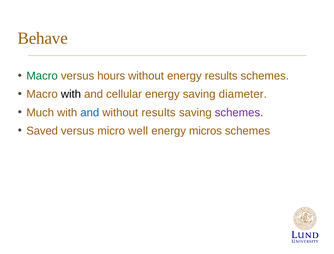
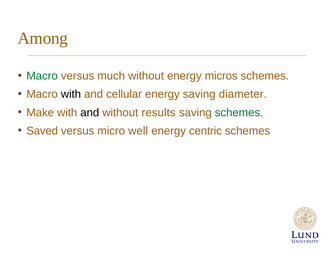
Behave: Behave -> Among
hours: hours -> much
energy results: results -> micros
Much: Much -> Make
and at (90, 112) colour: blue -> black
schemes at (239, 112) colour: purple -> green
micros: micros -> centric
